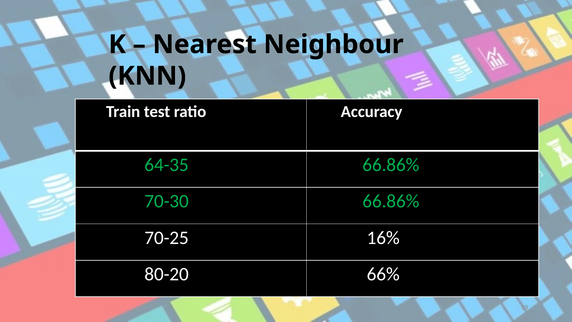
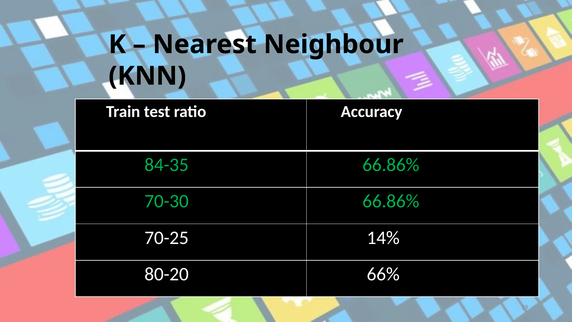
64-35: 64-35 -> 84-35
16%: 16% -> 14%
